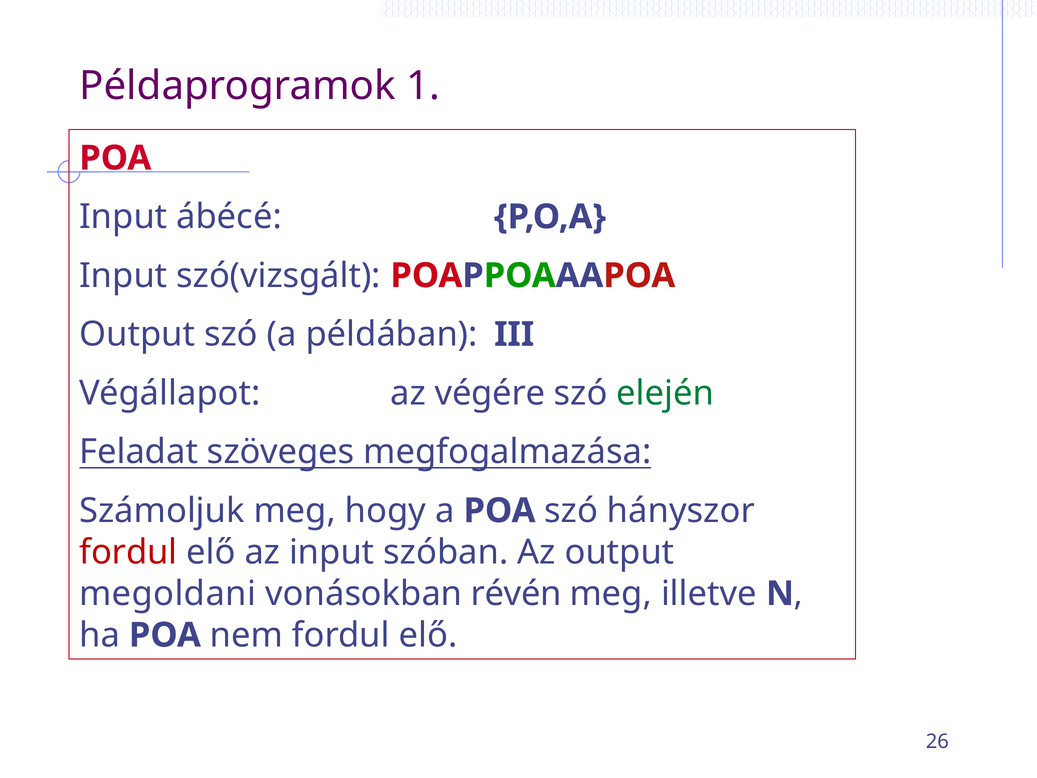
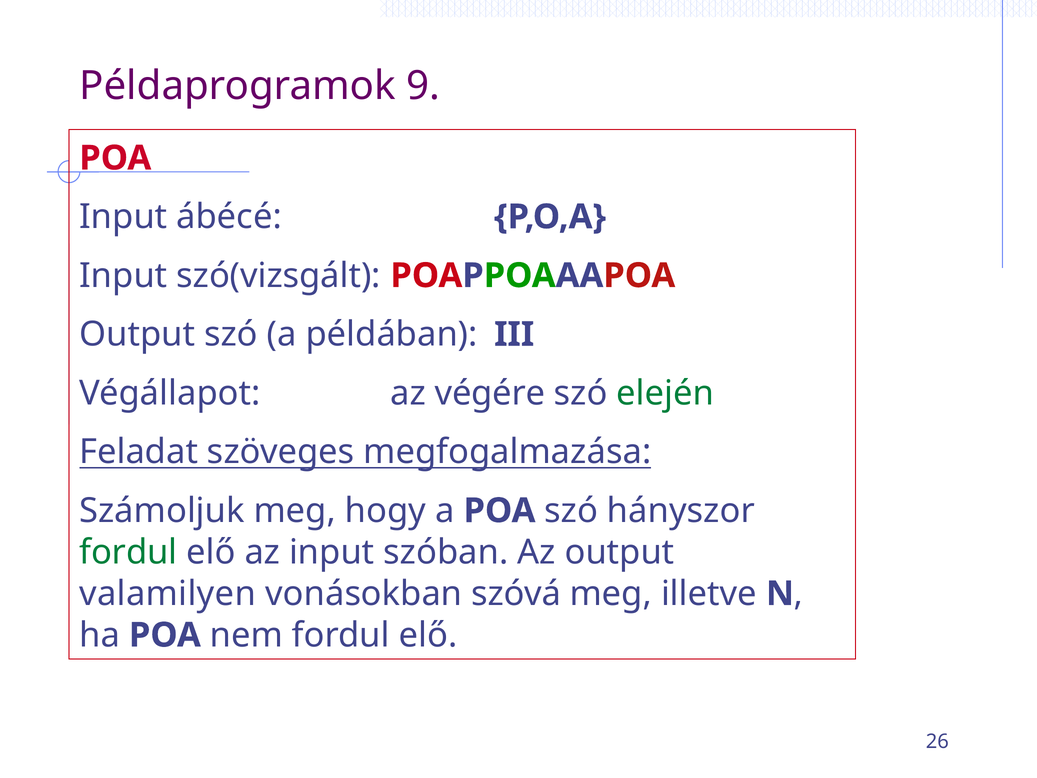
1: 1 -> 9
fordul at (128, 552) colour: red -> green
megoldani: megoldani -> valamilyen
révén: révén -> szóvá
